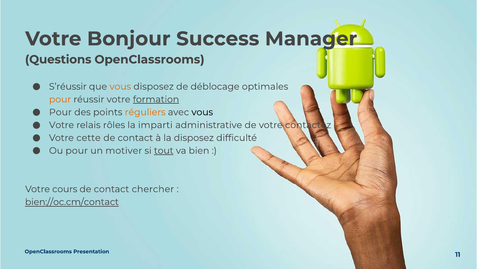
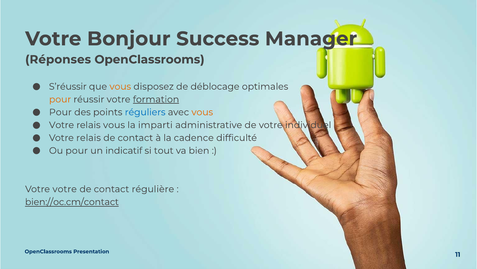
Questions: Questions -> Réponses
réguliers colour: orange -> blue
vous at (202, 112) colour: black -> orange
relais rôles: rôles -> vous
contactez: contactez -> individuel
cette at (89, 138): cette -> relais
la disposez: disposez -> cadence
motiver: motiver -> indicatif
tout underline: present -> none
Votre cours: cours -> votre
chercher: chercher -> régulière
